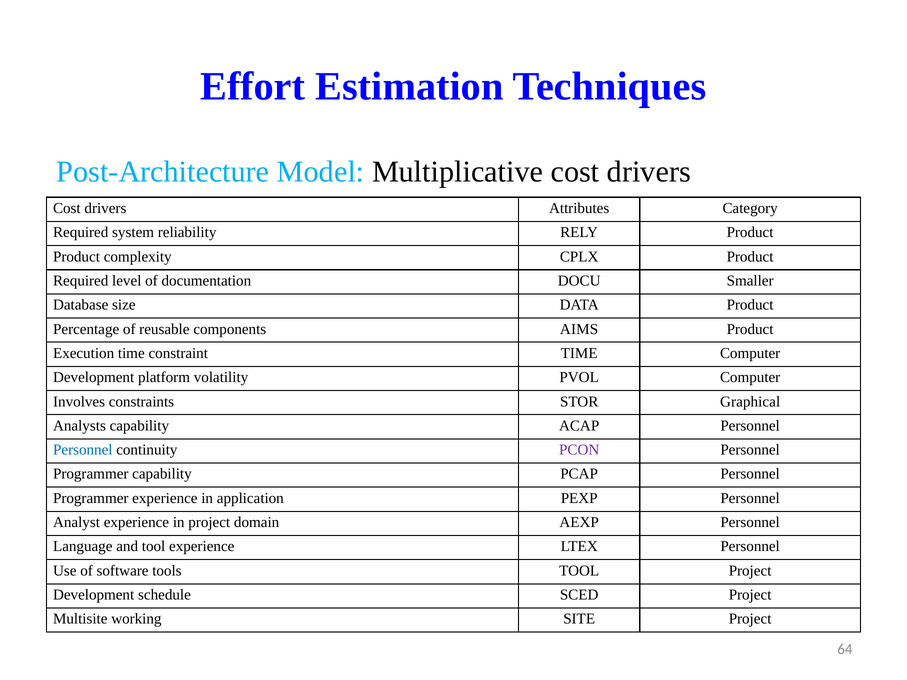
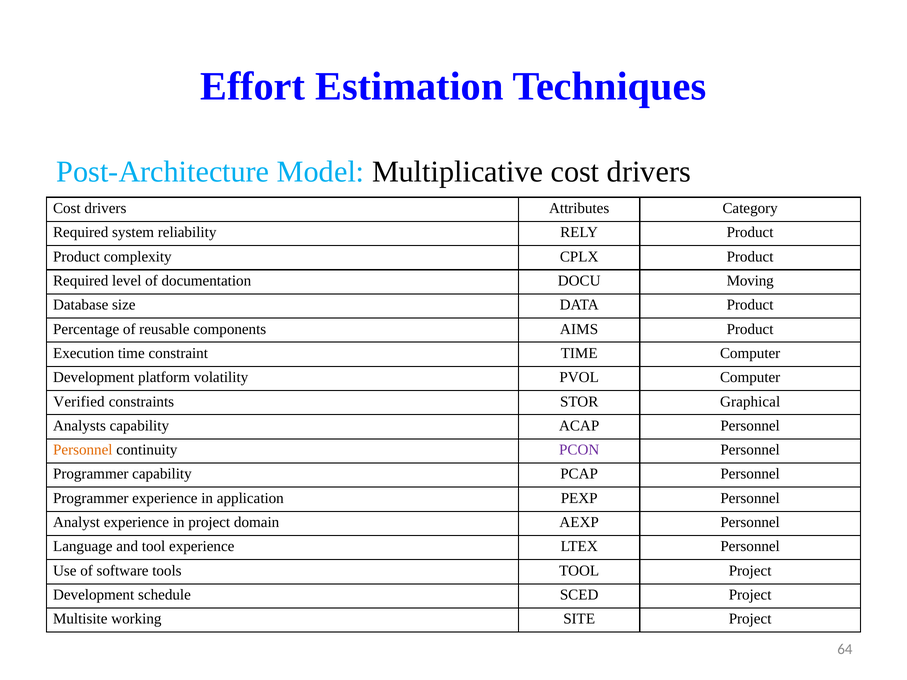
Smaller: Smaller -> Moving
Involves: Involves -> Verified
Personnel at (83, 450) colour: blue -> orange
